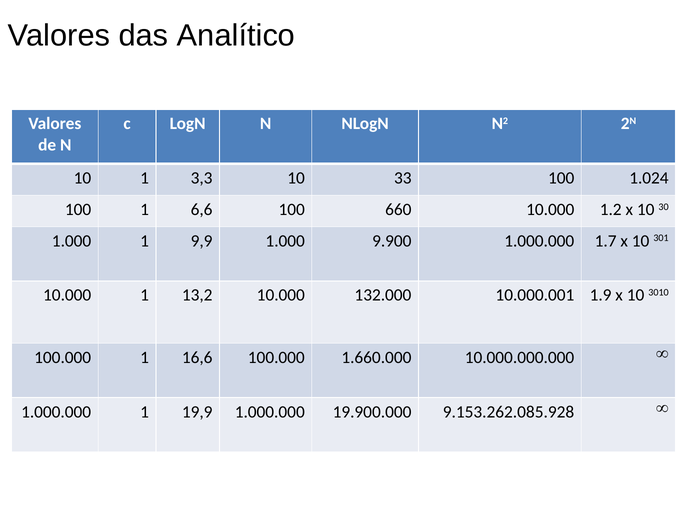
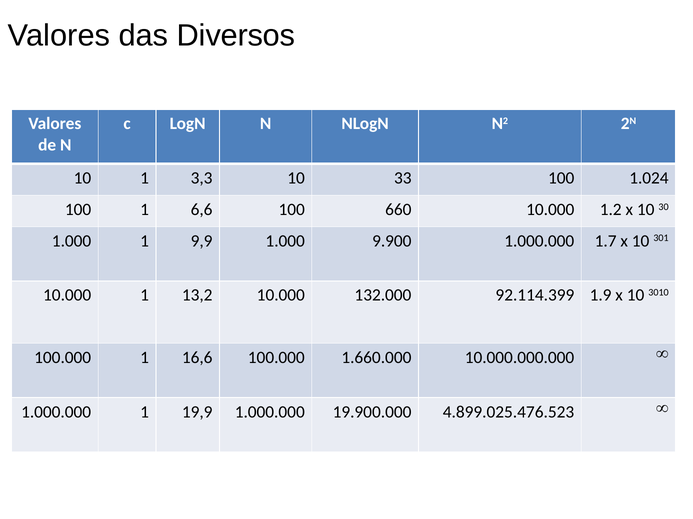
Analítico: Analítico -> Diversos
10.000.001: 10.000.001 -> 92.114.399
9.153.262.085.928: 9.153.262.085.928 -> 4.899.025.476.523
